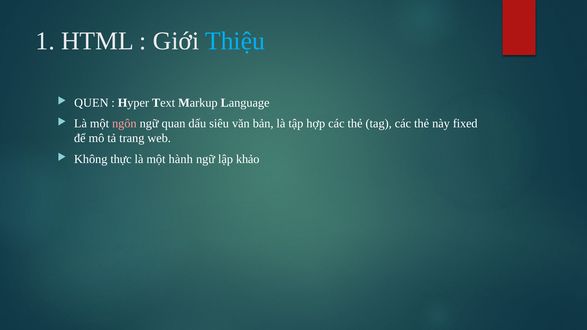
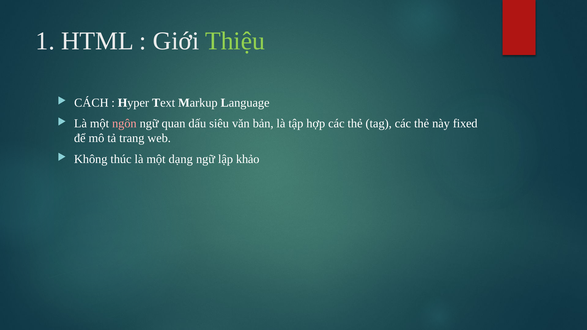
Thiệu colour: light blue -> light green
QUEN: QUEN -> CÁCH
thực: thực -> thúc
hành: hành -> dạng
